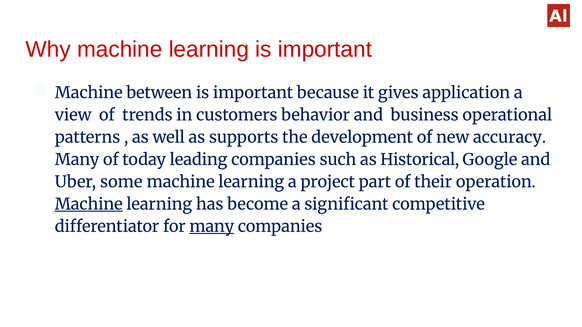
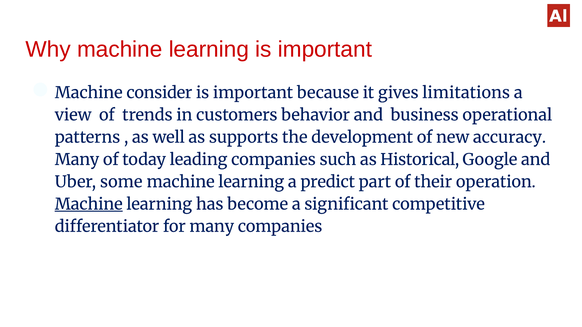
between: between -> consider
application: application -> limitations
project: project -> predict
many at (212, 227) underline: present -> none
